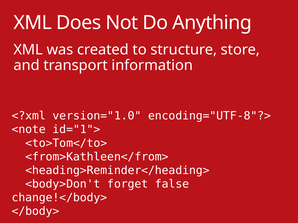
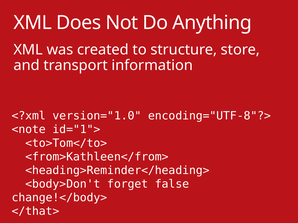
</body>: </body> -> </that>
